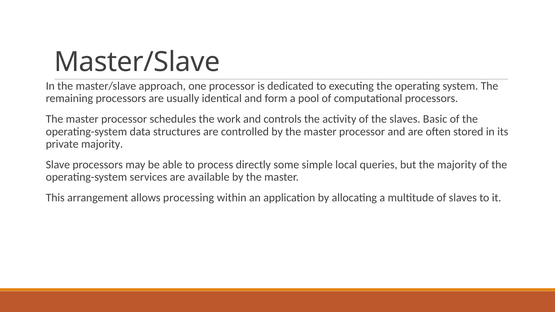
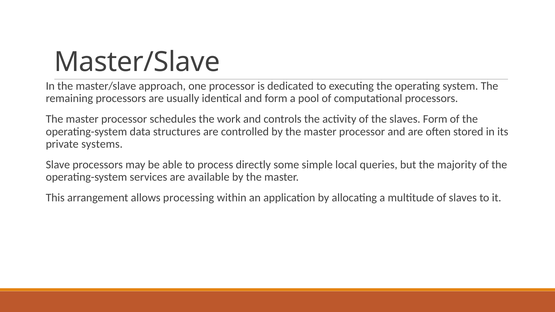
slaves Basic: Basic -> Form
private majority: majority -> systems
